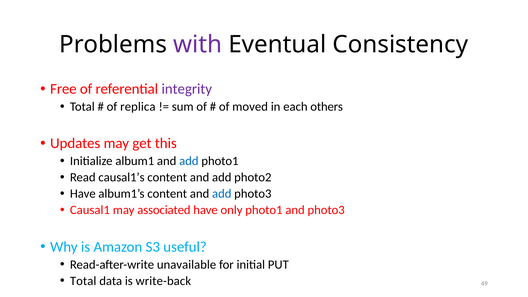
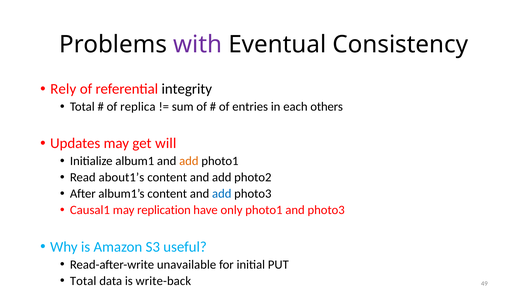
Free: Free -> Rely
integrity colour: purple -> black
moved: moved -> entries
this: this -> will
add at (189, 161) colour: blue -> orange
causal1’s: causal1’s -> about1’s
Have at (83, 194): Have -> After
associated: associated -> replication
